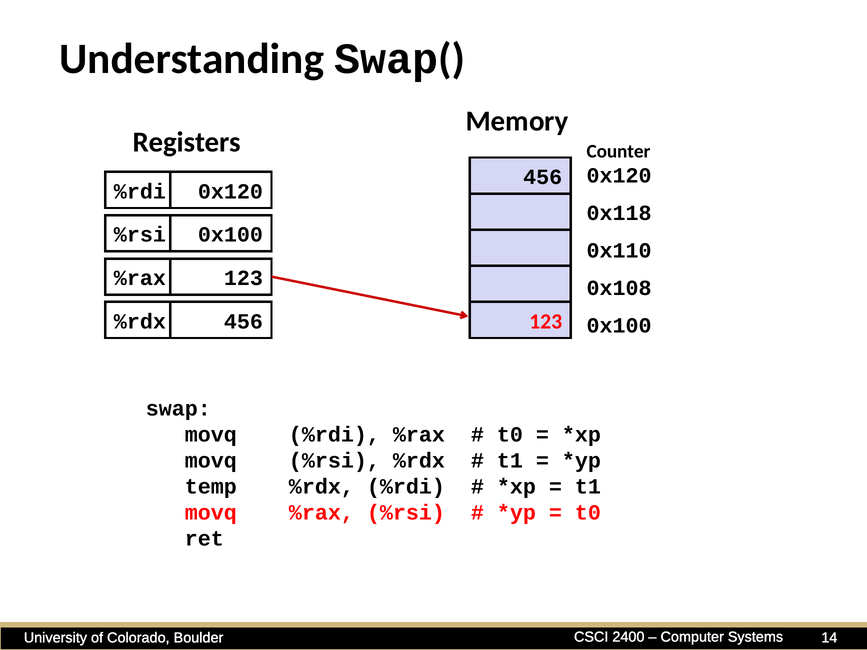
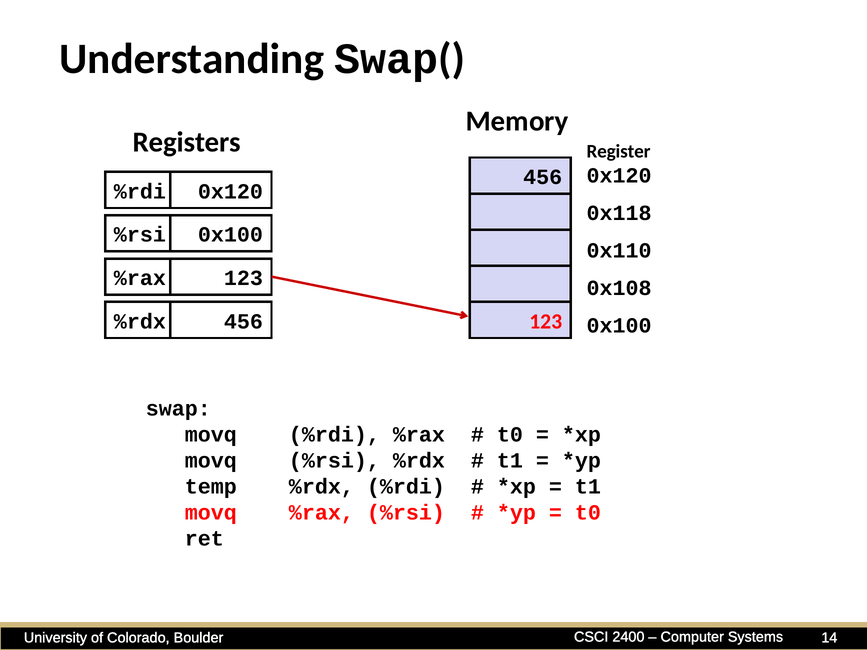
Counter: Counter -> Register
